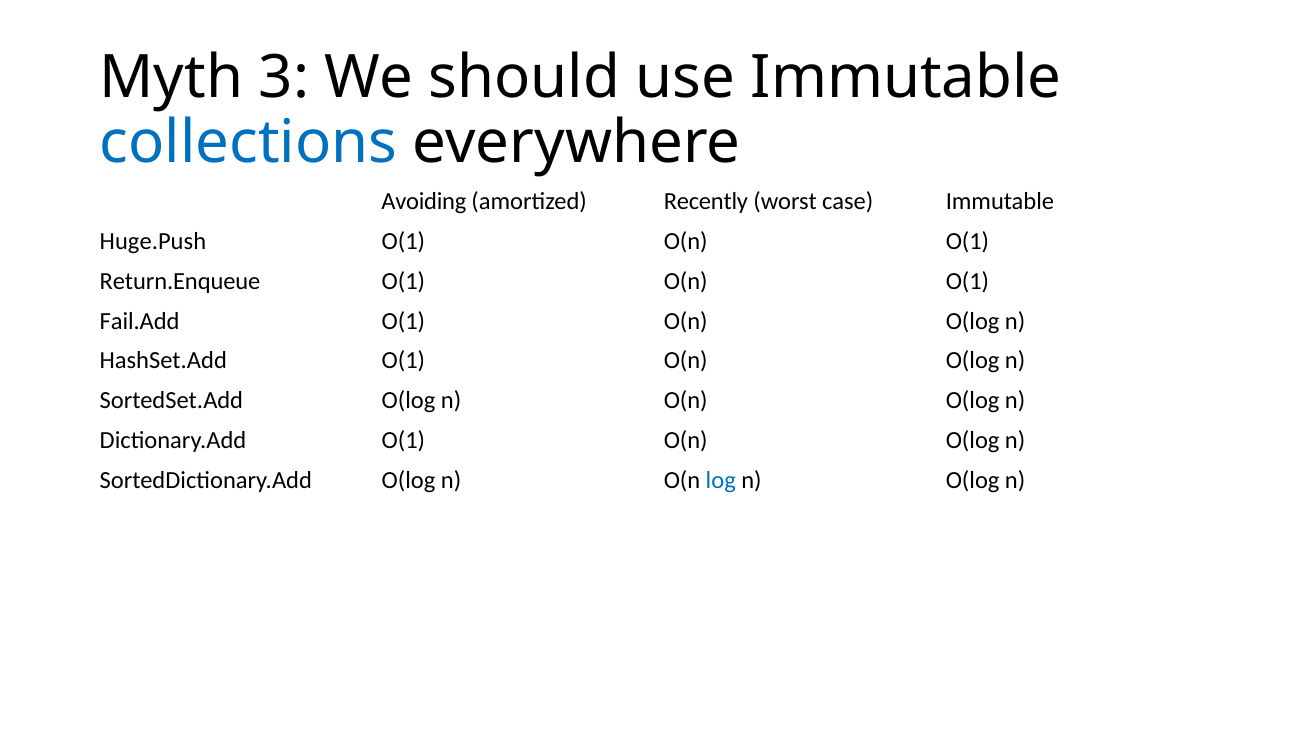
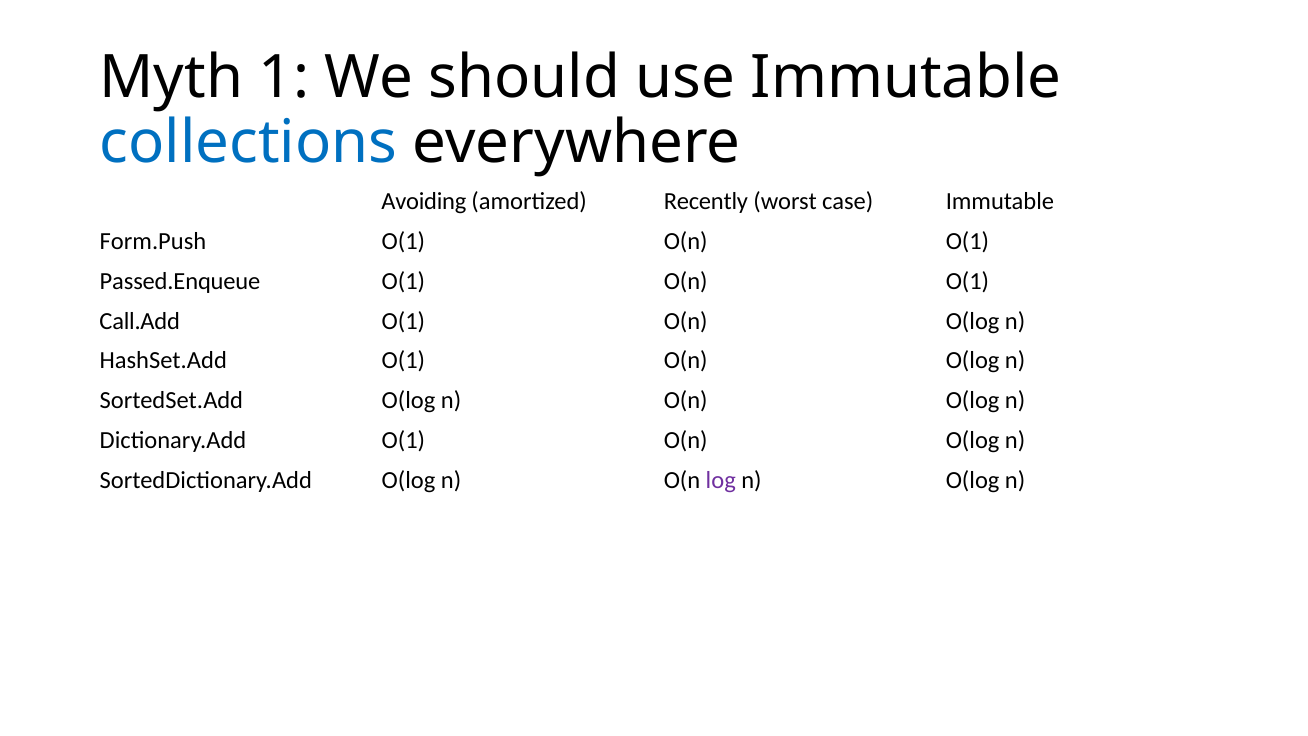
3: 3 -> 1
Huge.Push: Huge.Push -> Form.Push
Return.Enqueue: Return.Enqueue -> Passed.Enqueue
Fail.Add: Fail.Add -> Call.Add
log colour: blue -> purple
